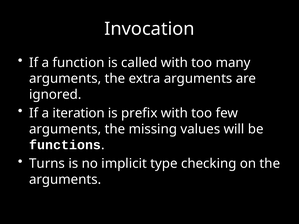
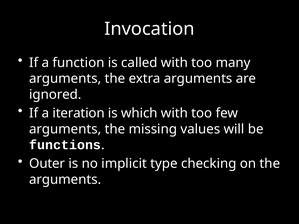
prefix: prefix -> which
Turns: Turns -> Outer
